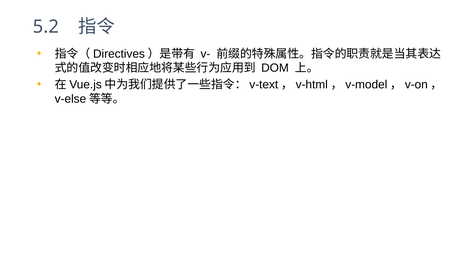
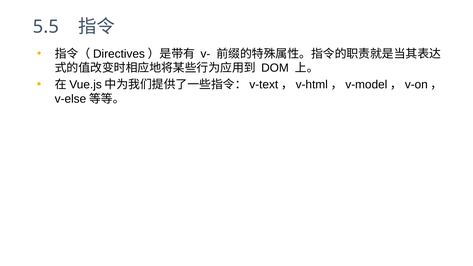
5.2: 5.2 -> 5.5
